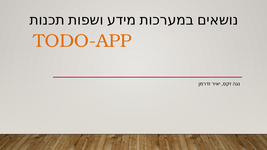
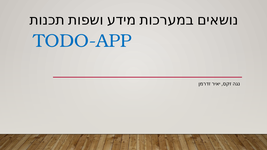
TODO-APP colour: orange -> blue
